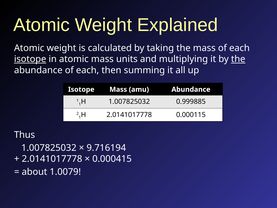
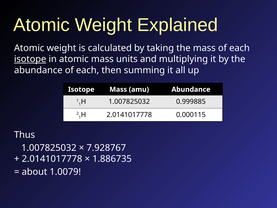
the at (238, 59) underline: present -> none
9.716194: 9.716194 -> 7.928767
0.000415: 0.000415 -> 1.886735
